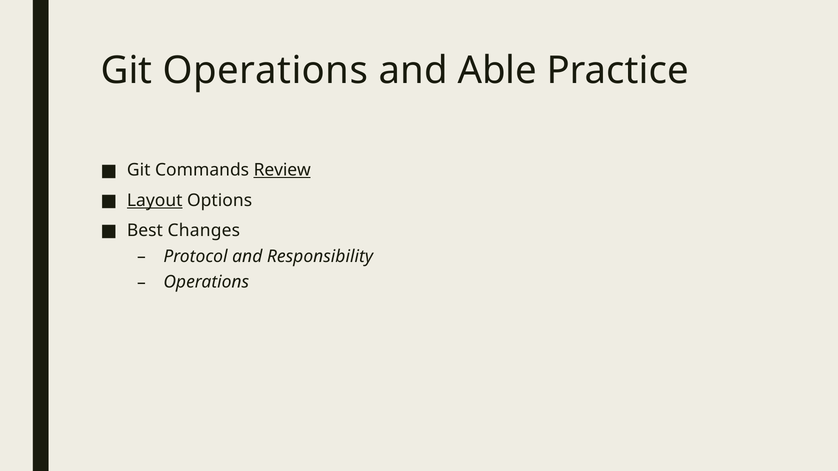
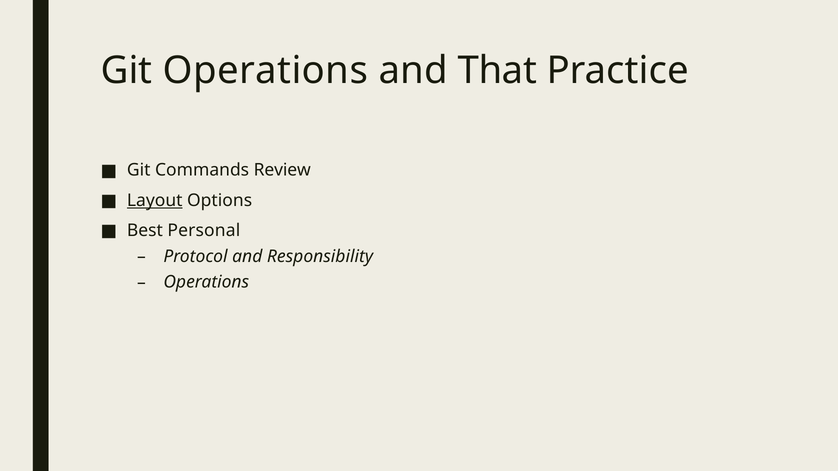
Able: Able -> That
Review underline: present -> none
Changes: Changes -> Personal
